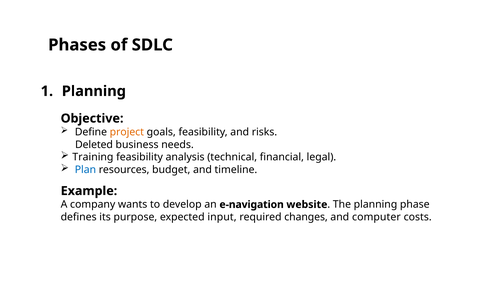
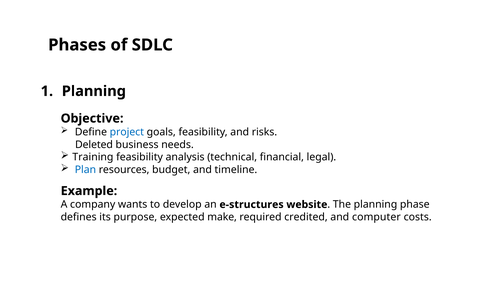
project colour: orange -> blue
e-navigation: e-navigation -> e-structures
input: input -> make
changes: changes -> credited
